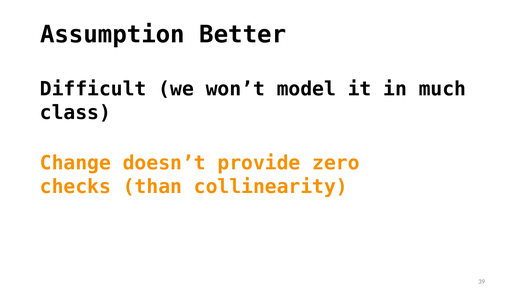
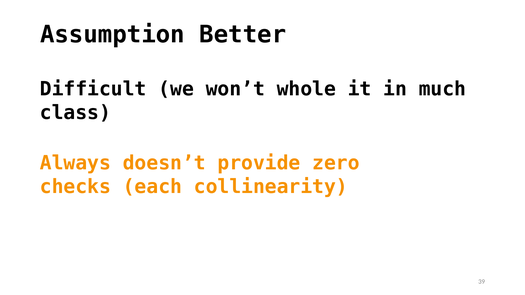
model: model -> whole
Change: Change -> Always
than: than -> each
